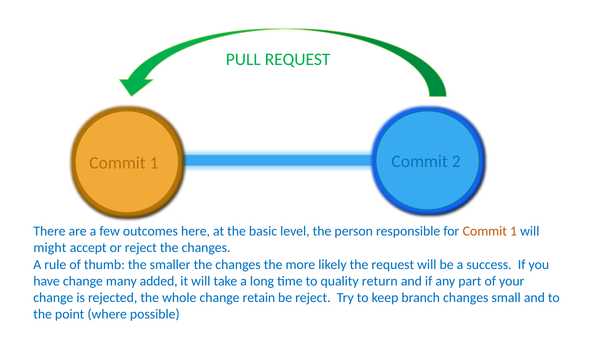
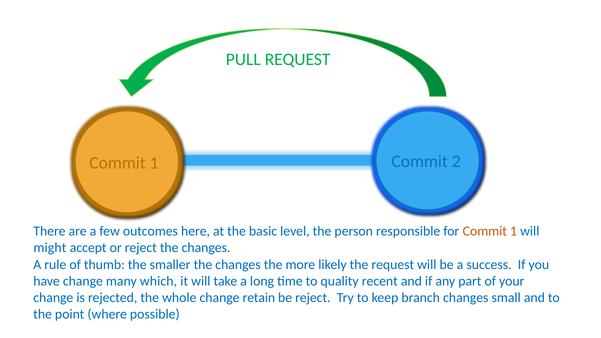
added: added -> which
return: return -> recent
